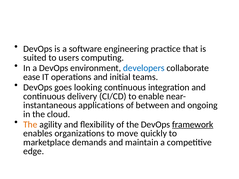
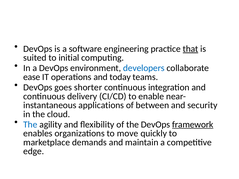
that underline: none -> present
users: users -> initial
initial: initial -> today
looking: looking -> shorter
ongoing: ongoing -> security
The at (30, 125) colour: orange -> blue
